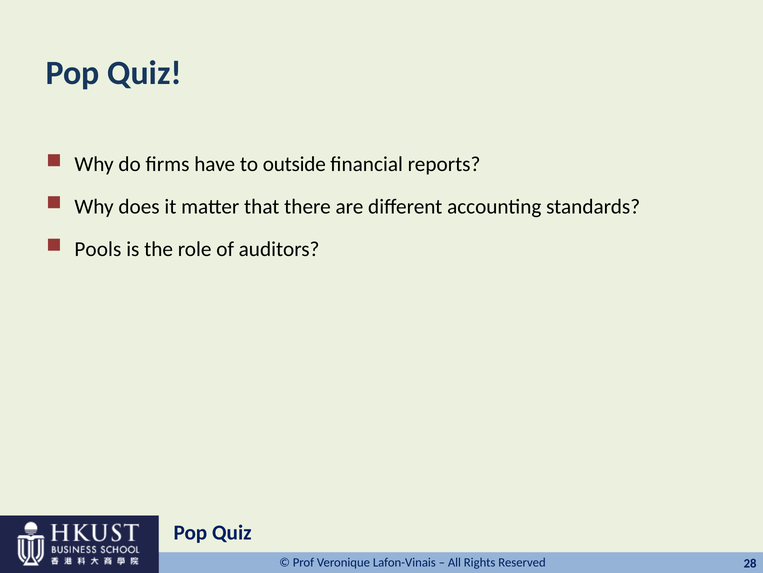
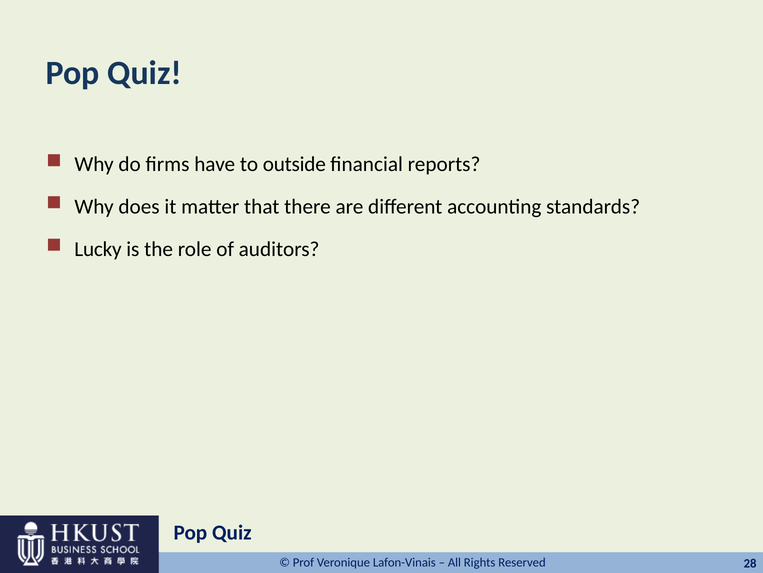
Pools: Pools -> Lucky
